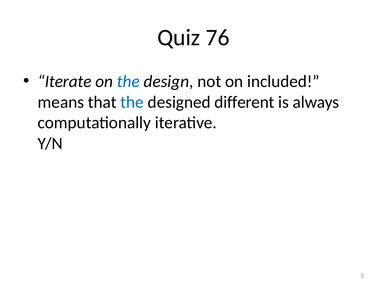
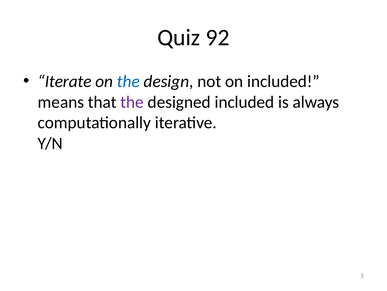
76: 76 -> 92
the at (132, 102) colour: blue -> purple
designed different: different -> included
